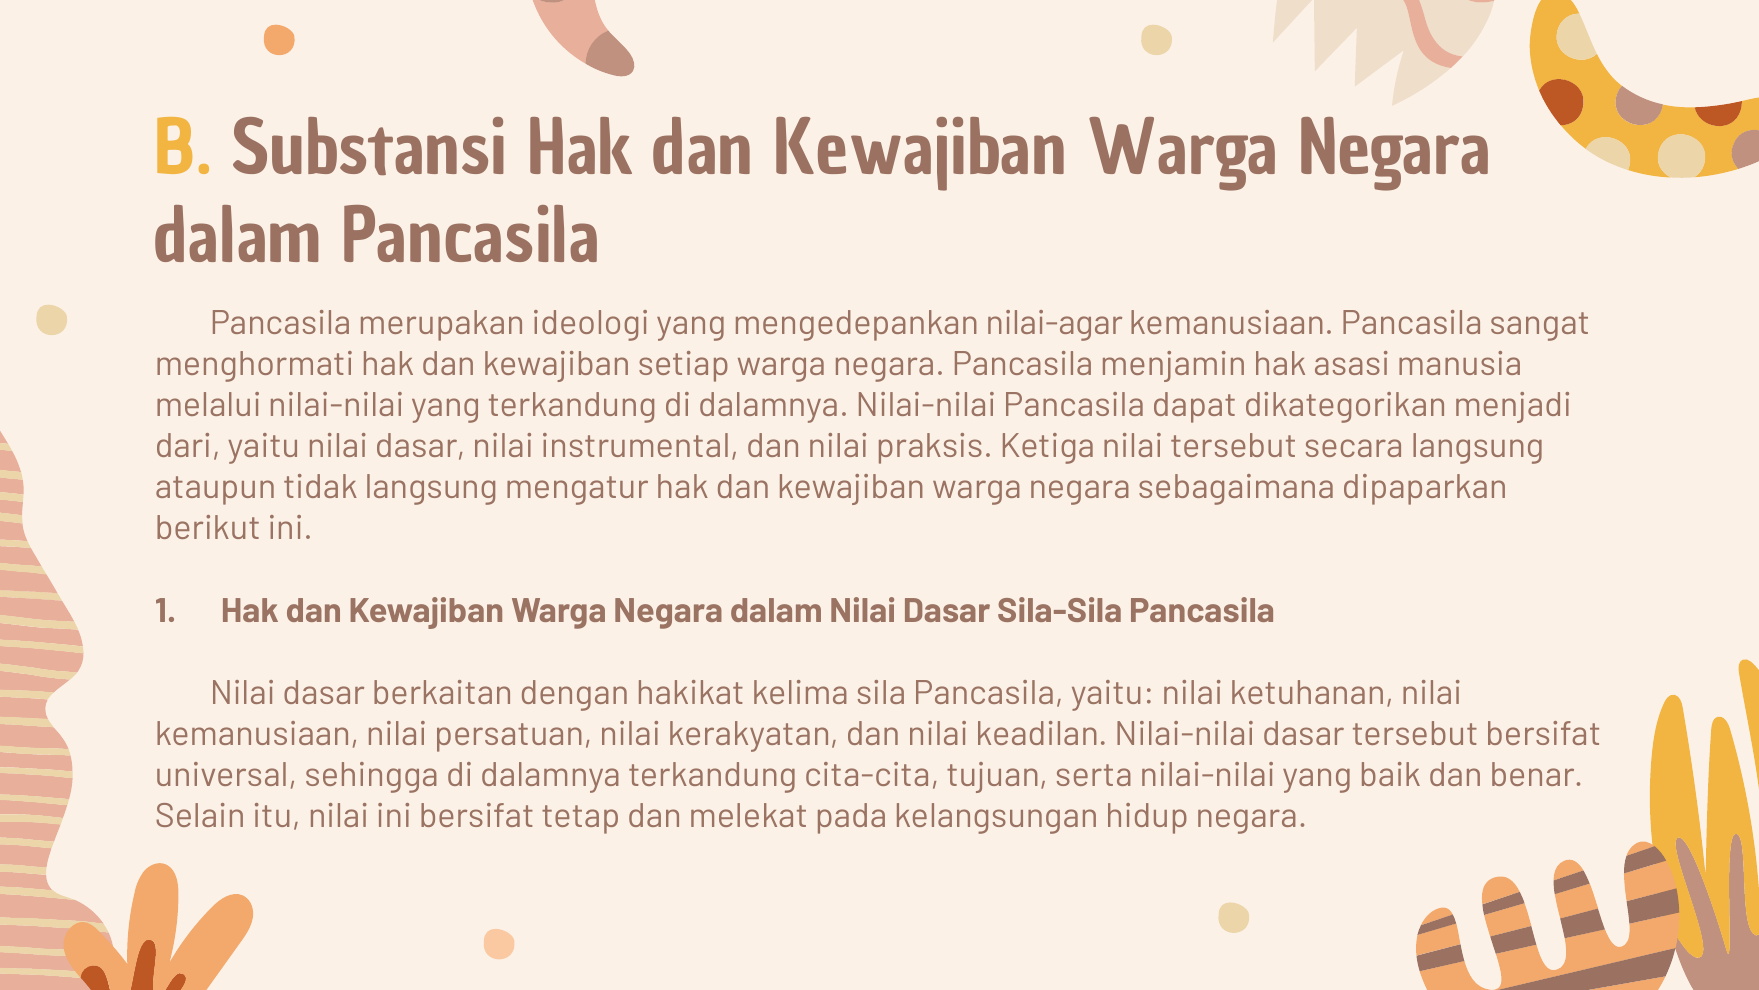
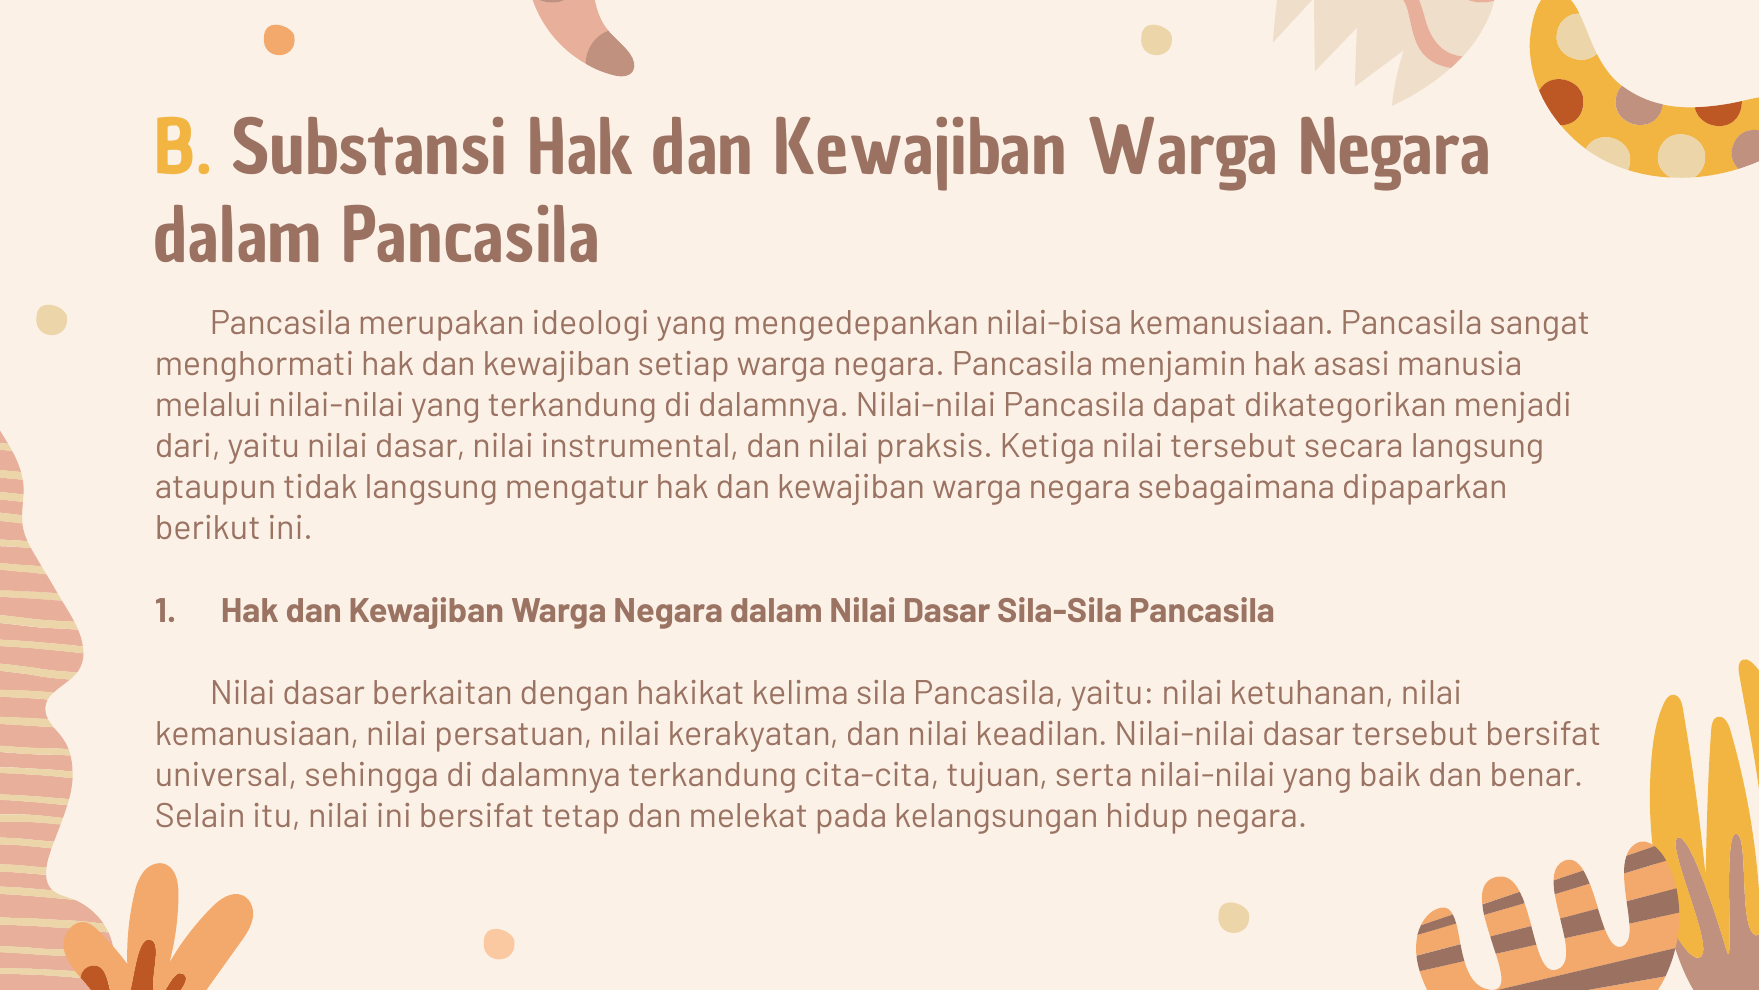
nilai-agar: nilai-agar -> nilai-bisa
